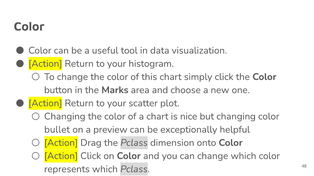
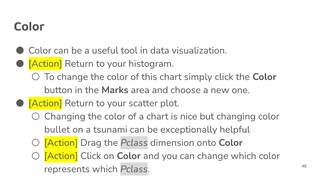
preview: preview -> tsunami
